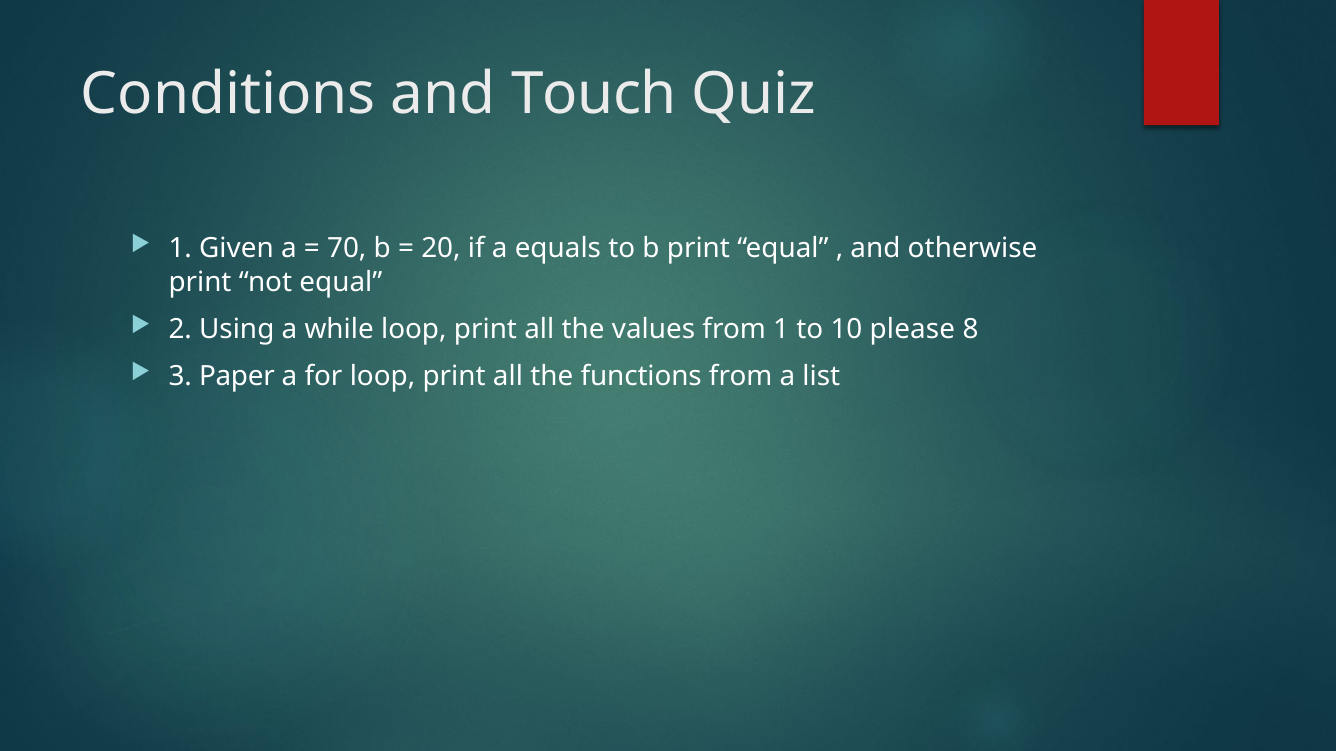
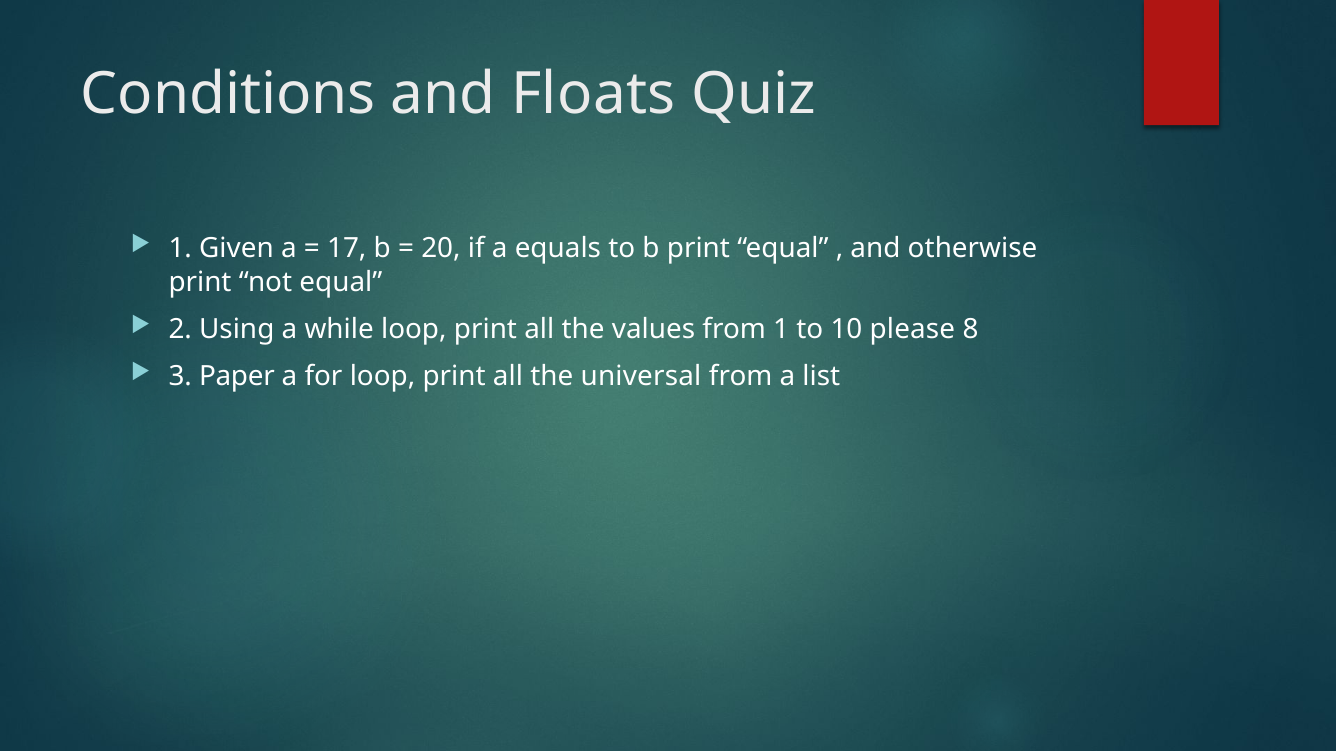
Touch: Touch -> Floats
70: 70 -> 17
functions: functions -> universal
